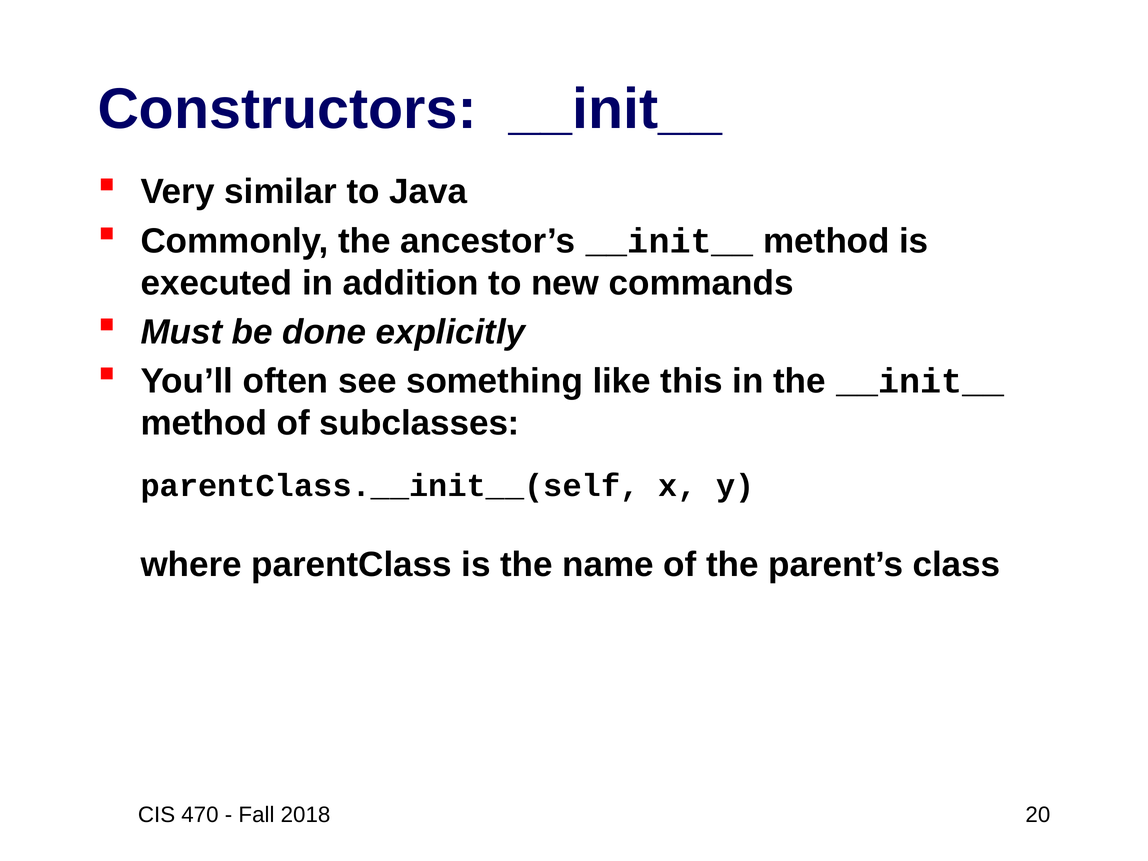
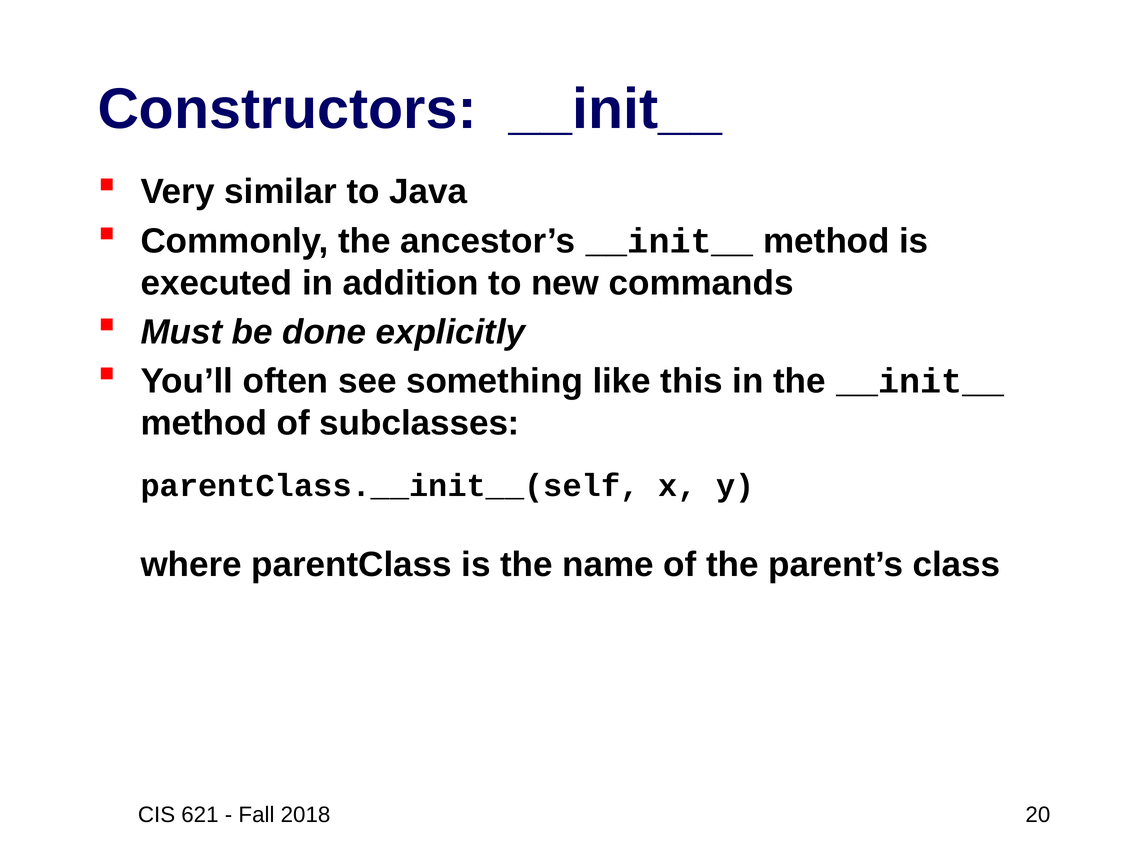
470: 470 -> 621
